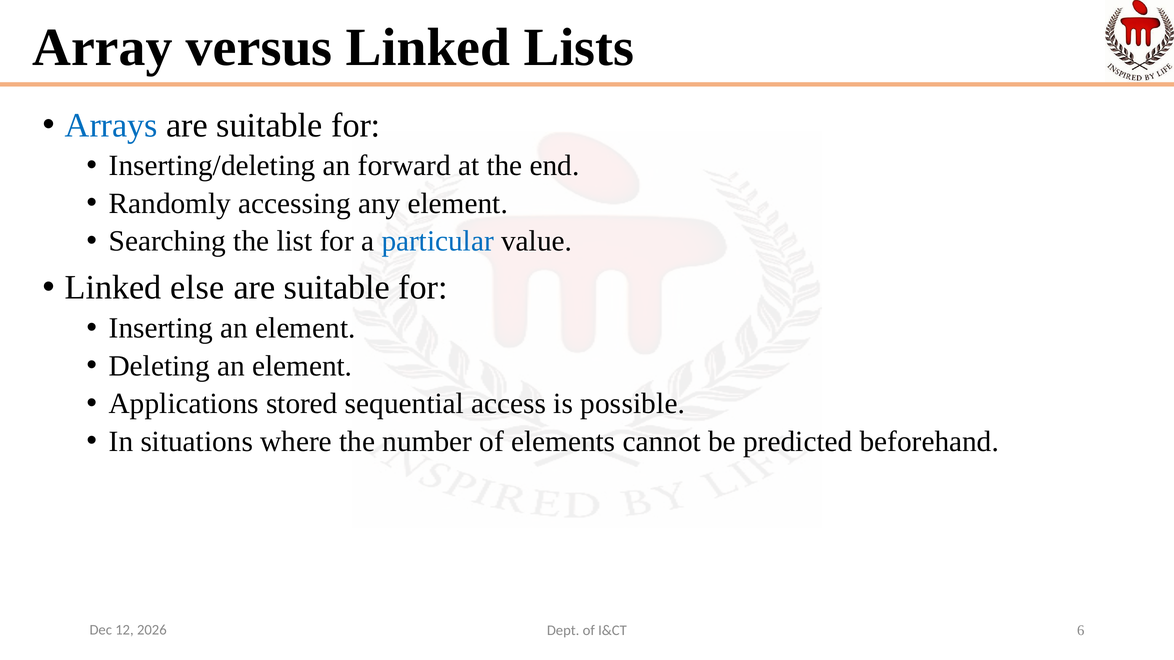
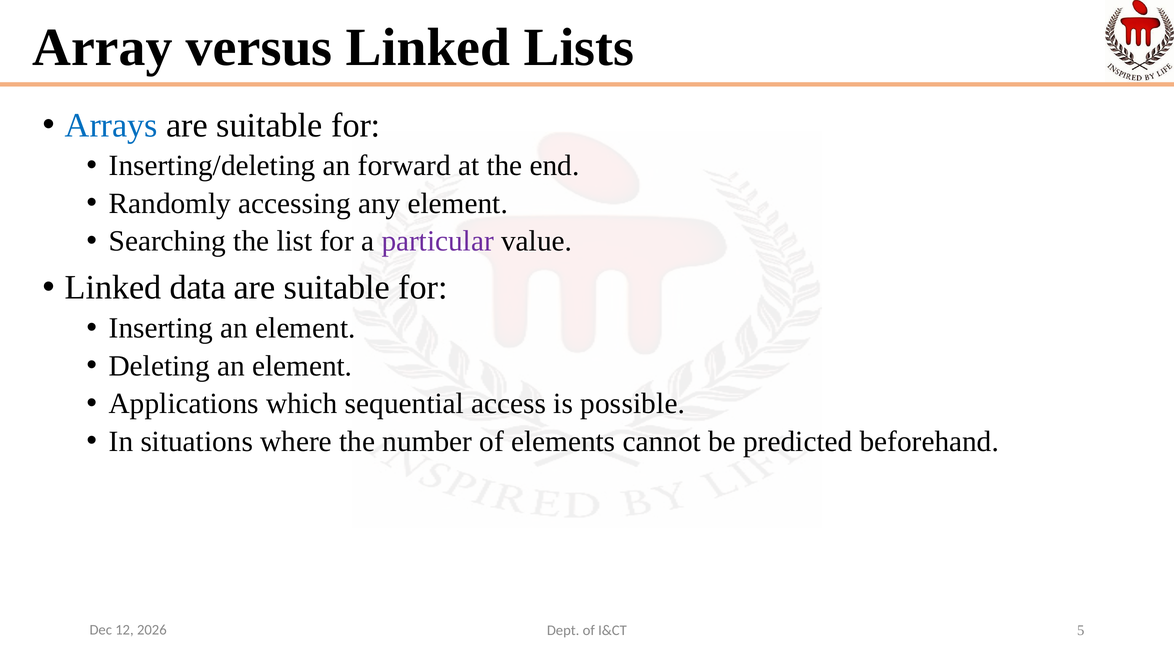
particular colour: blue -> purple
else: else -> data
stored: stored -> which
6: 6 -> 5
